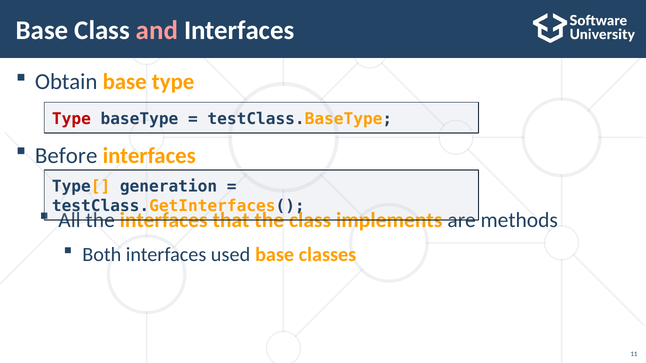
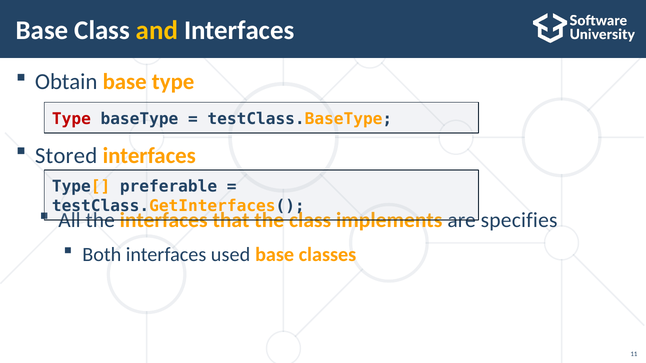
and colour: pink -> yellow
Before: Before -> Stored
generation: generation -> preferable
methods: methods -> specifies
